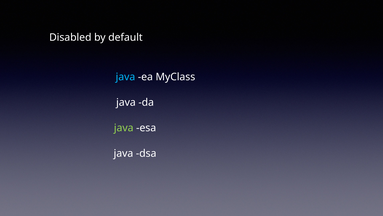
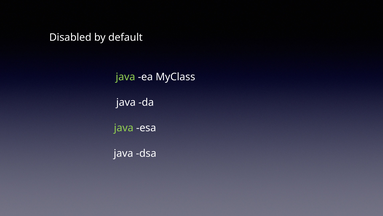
java at (125, 77) colour: light blue -> light green
